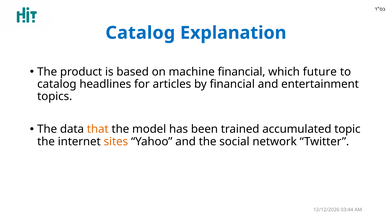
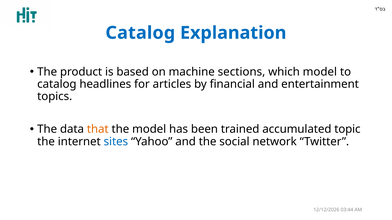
machine financial: financial -> sections
which future: future -> model
sites colour: orange -> blue
